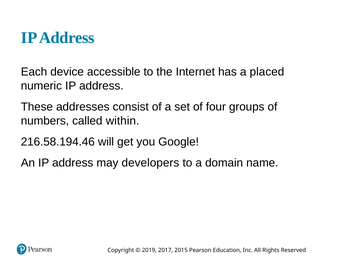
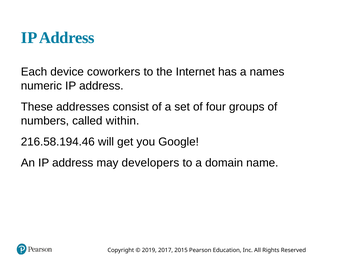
accessible: accessible -> coworkers
placed: placed -> names
